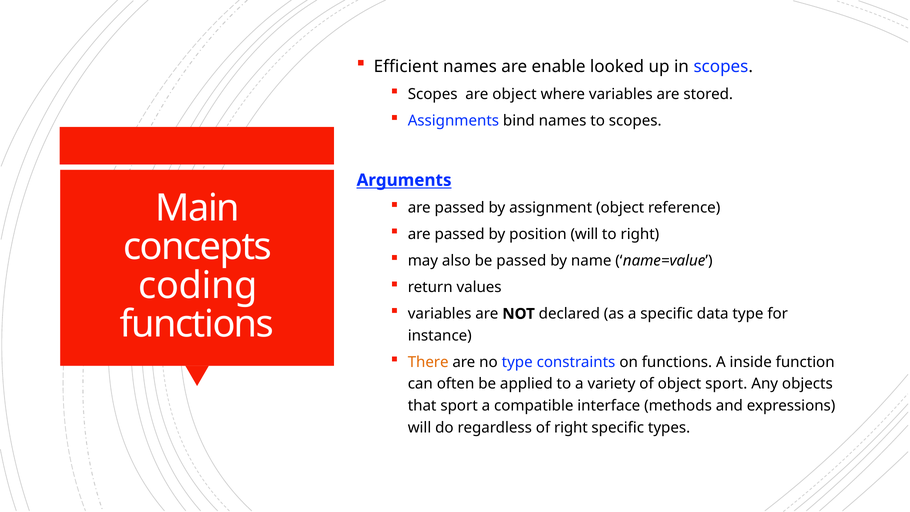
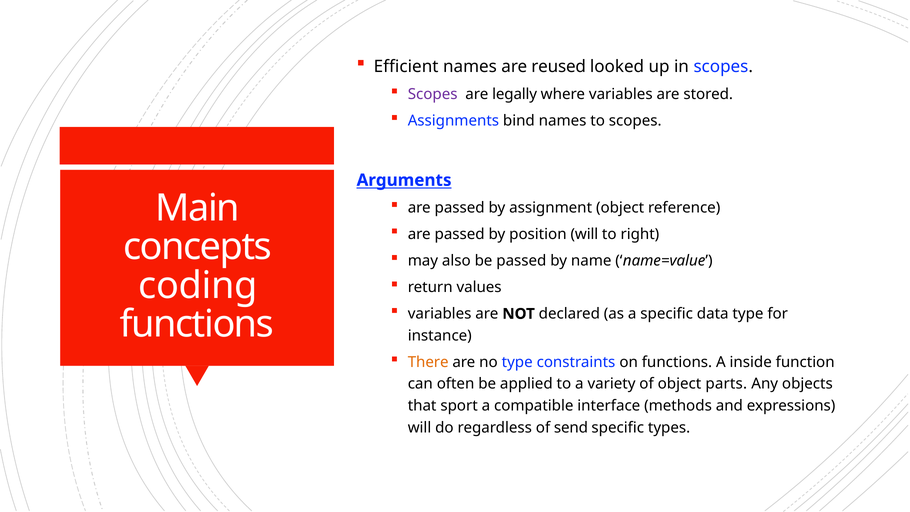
enable: enable -> reused
Scopes at (433, 94) colour: black -> purple
are object: object -> legally
object sport: sport -> parts
of right: right -> send
